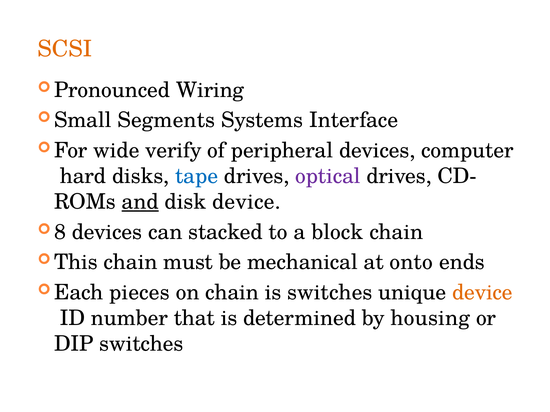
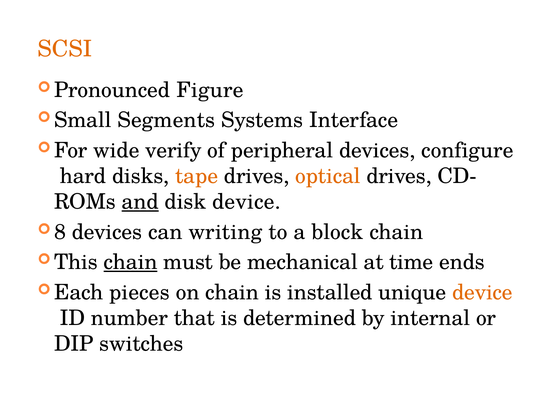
Wiring: Wiring -> Figure
computer: computer -> configure
tape colour: blue -> orange
optical colour: purple -> orange
stacked: stacked -> writing
chain at (130, 263) underline: none -> present
onto: onto -> time
is switches: switches -> installed
housing: housing -> internal
